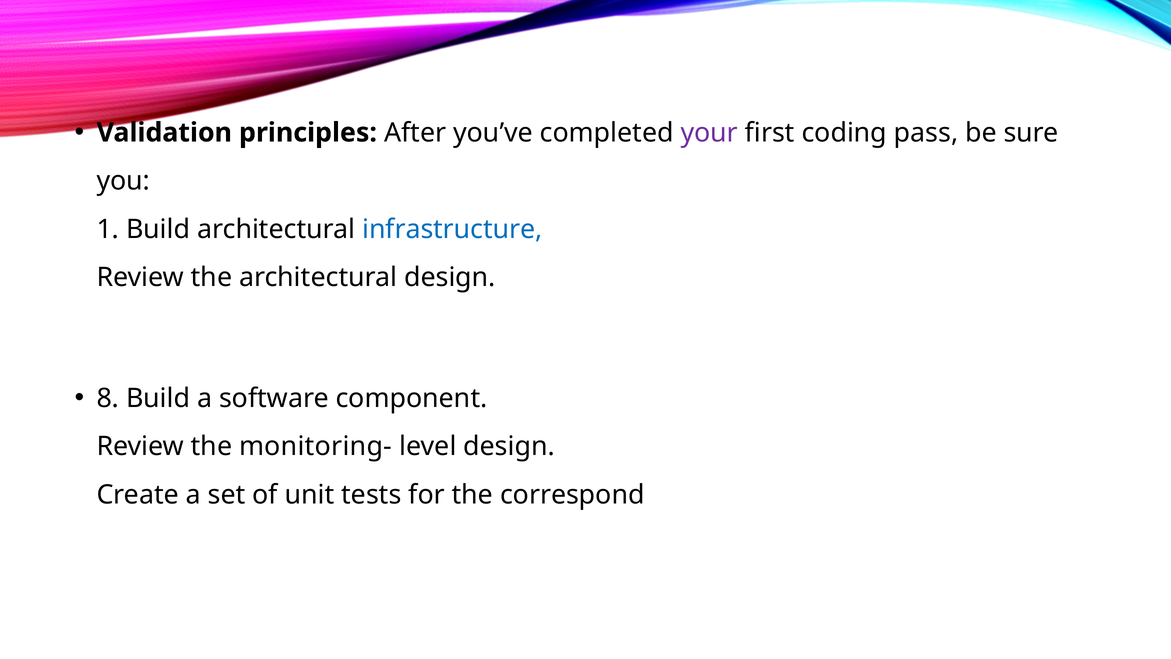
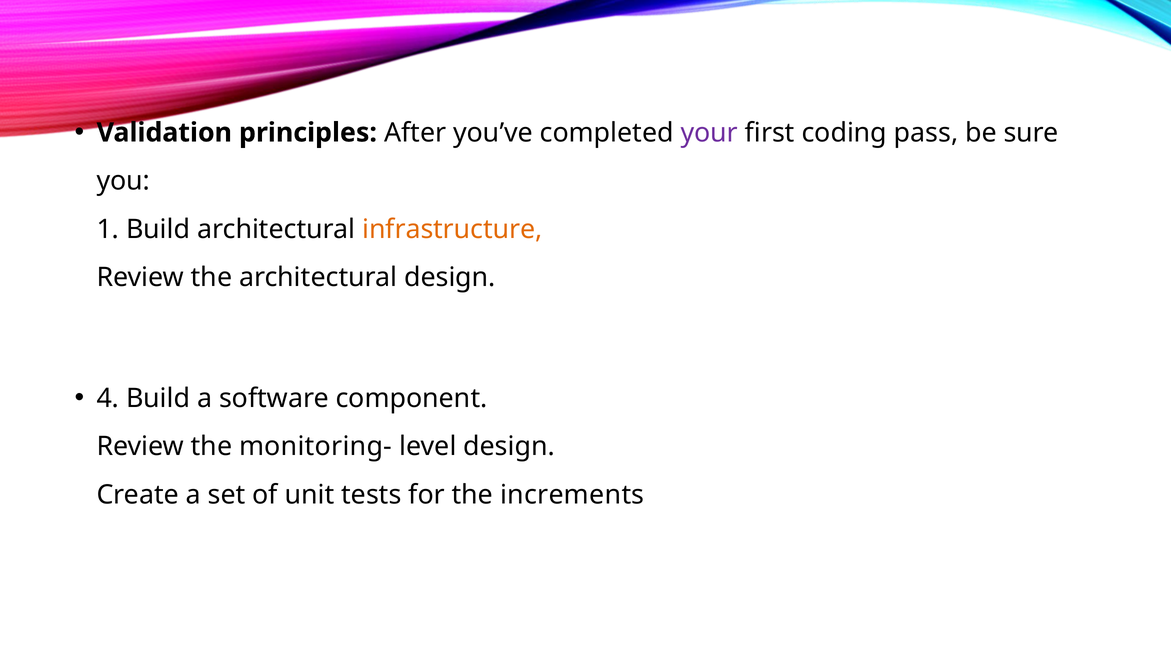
infrastructure colour: blue -> orange
8: 8 -> 4
correspond: correspond -> increments
